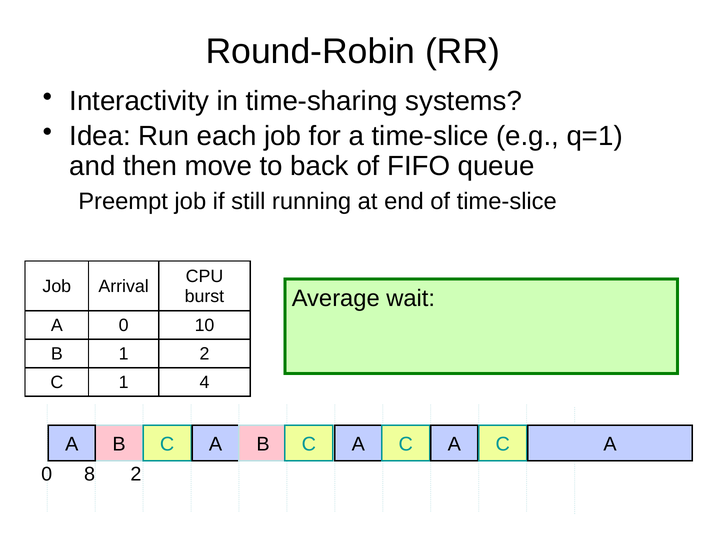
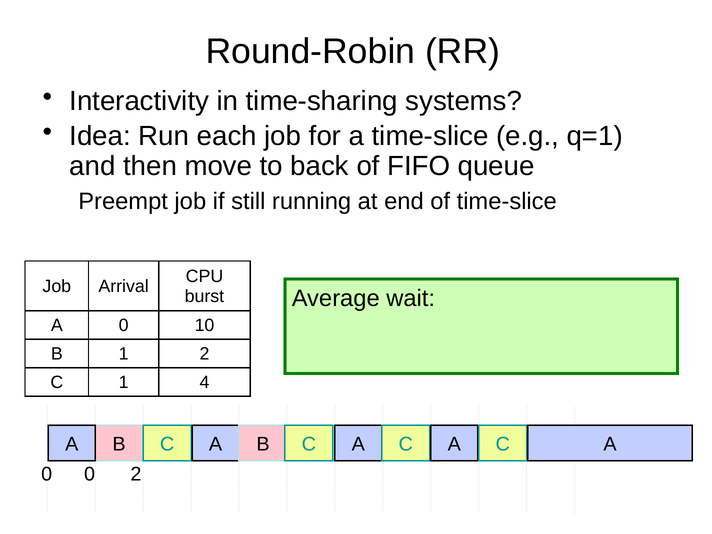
0 8: 8 -> 0
